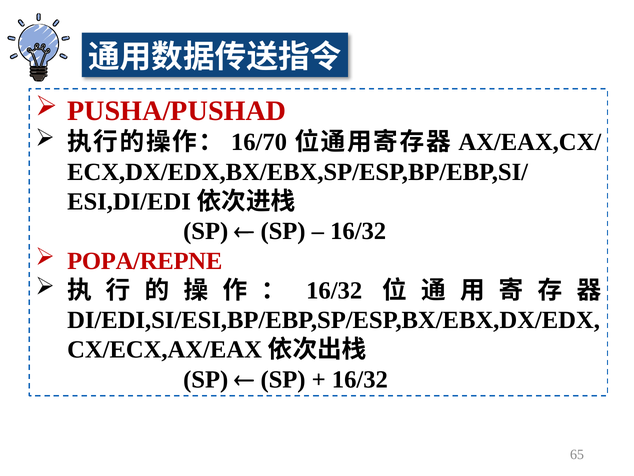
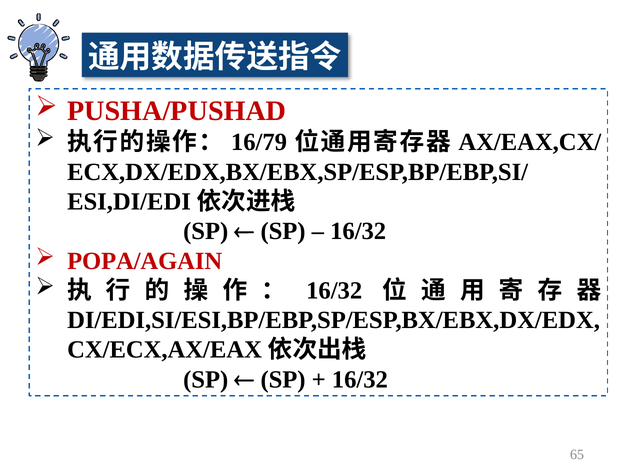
16/70: 16/70 -> 16/79
POPA/REPNE: POPA/REPNE -> POPA/AGAIN
